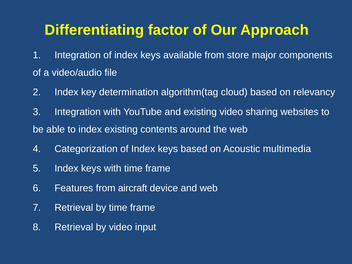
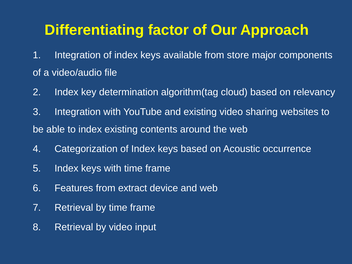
multimedia: multimedia -> occurrence
aircraft: aircraft -> extract
